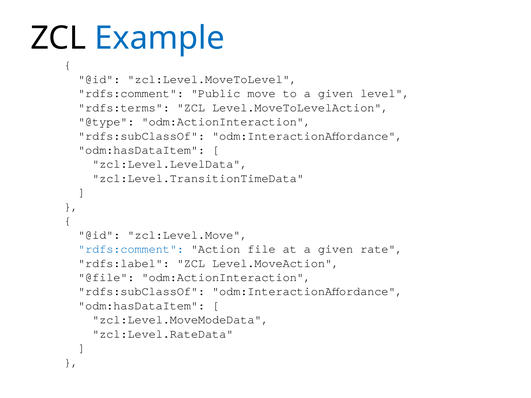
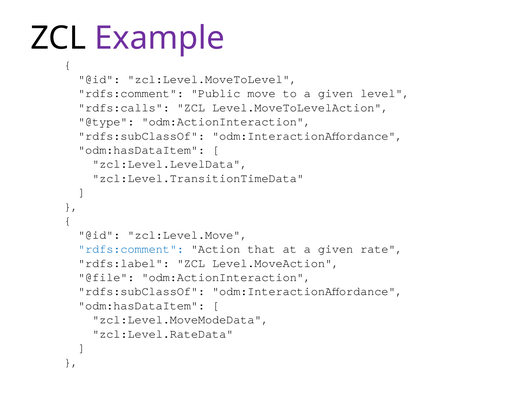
Example colour: blue -> purple
rdfs:terms: rdfs:terms -> rdfs:calls
file: file -> that
